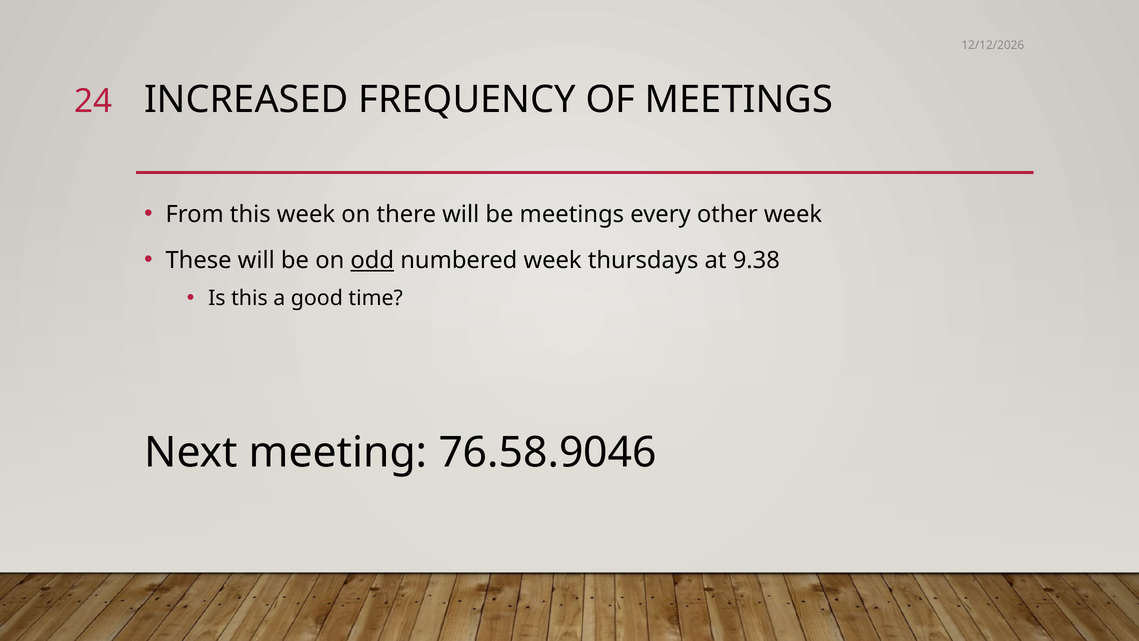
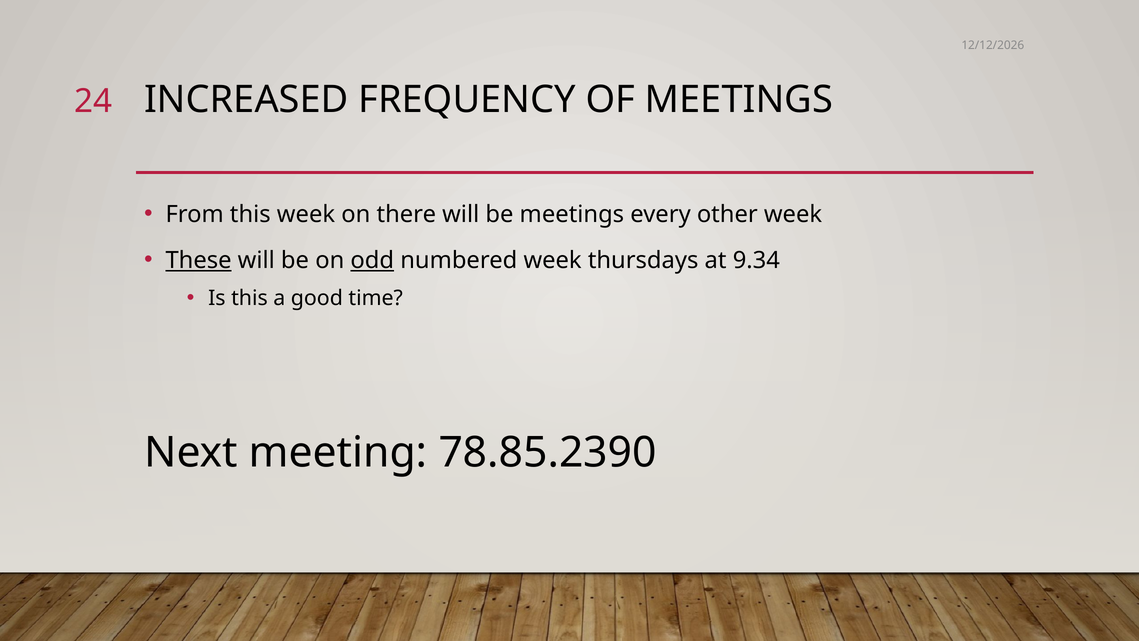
These underline: none -> present
9.38: 9.38 -> 9.34
76.58.9046: 76.58.9046 -> 78.85.2390
